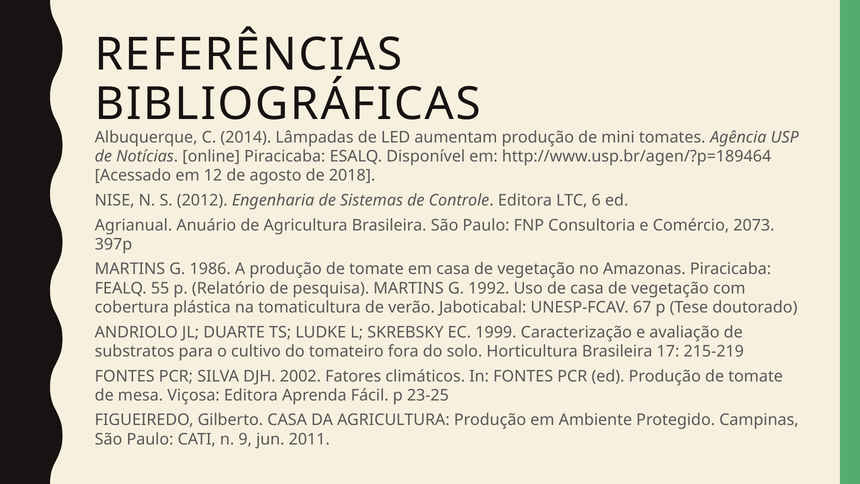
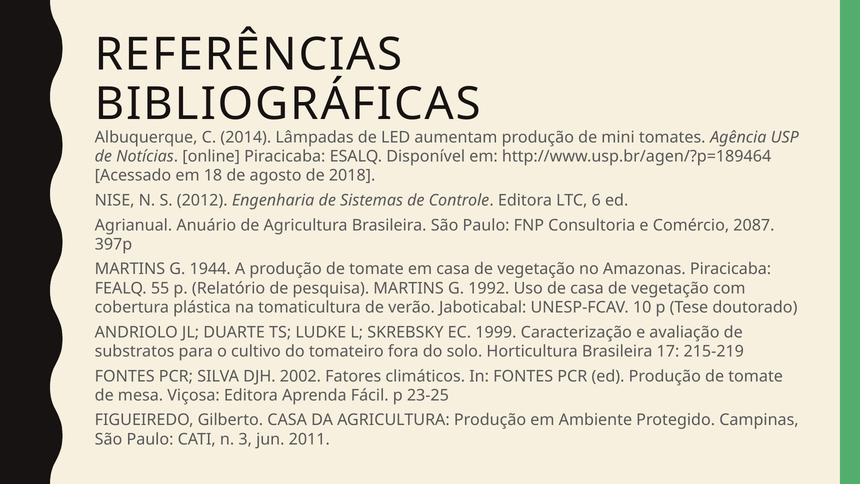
12: 12 -> 18
2073: 2073 -> 2087
1986: 1986 -> 1944
67: 67 -> 10
9: 9 -> 3
